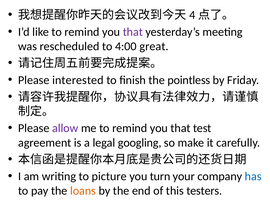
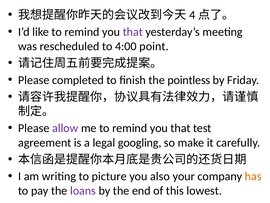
great: great -> point
interested: interested -> completed
turn: turn -> also
has colour: blue -> orange
loans colour: orange -> purple
testers: testers -> lowest
